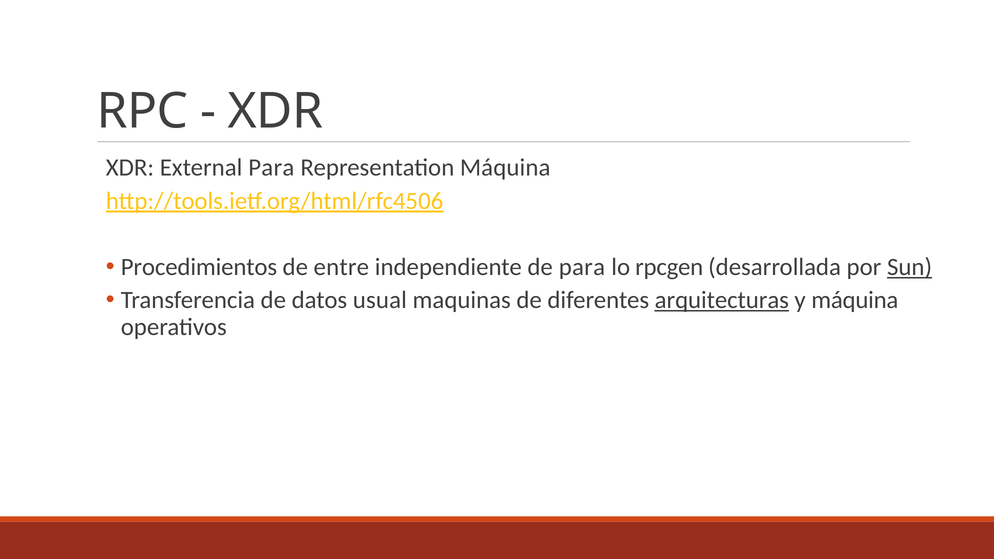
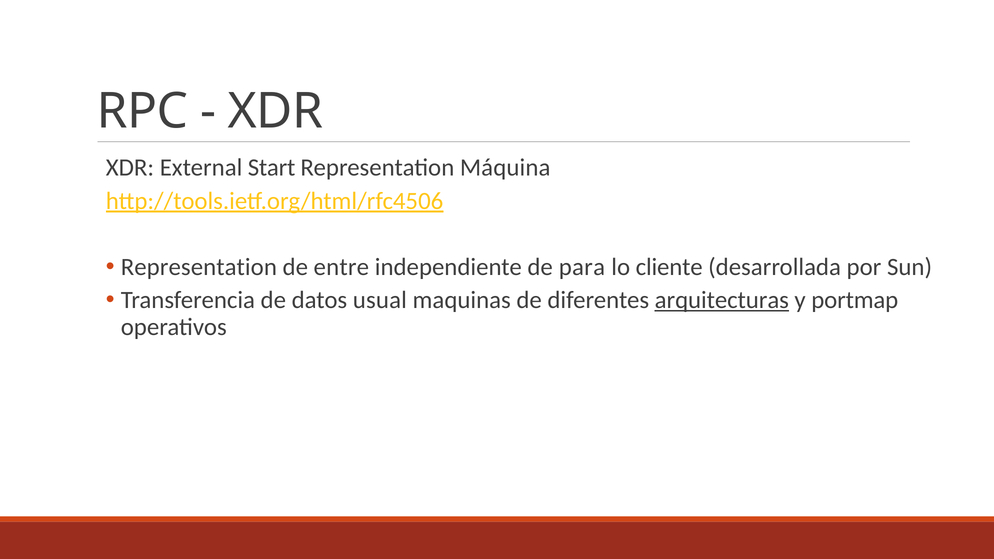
External Para: Para -> Start
Procedimientos at (199, 267): Procedimientos -> Representation
rpcgen: rpcgen -> cliente
Sun underline: present -> none
y máquina: máquina -> portmap
